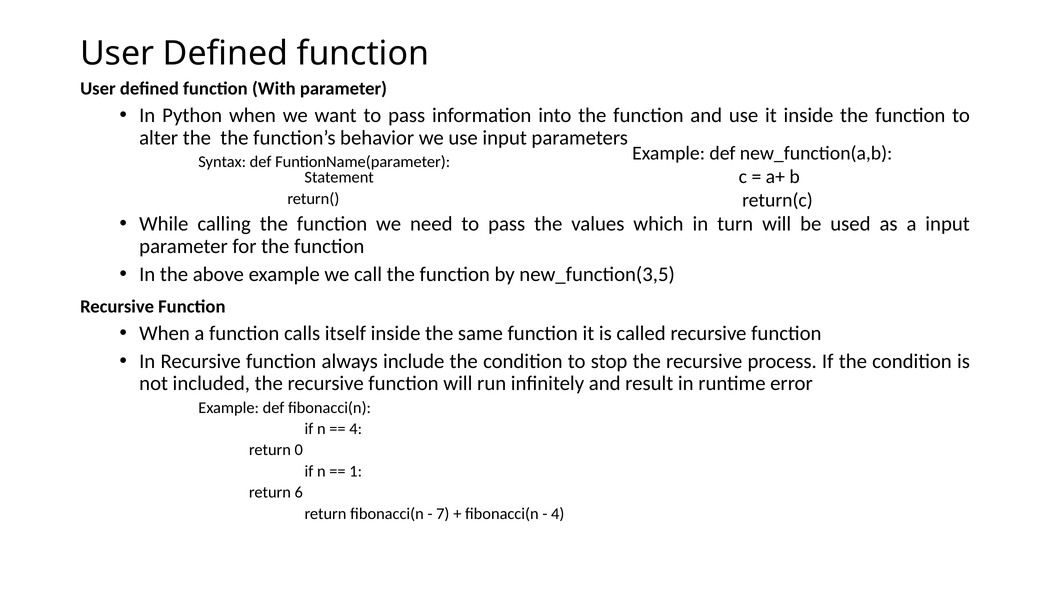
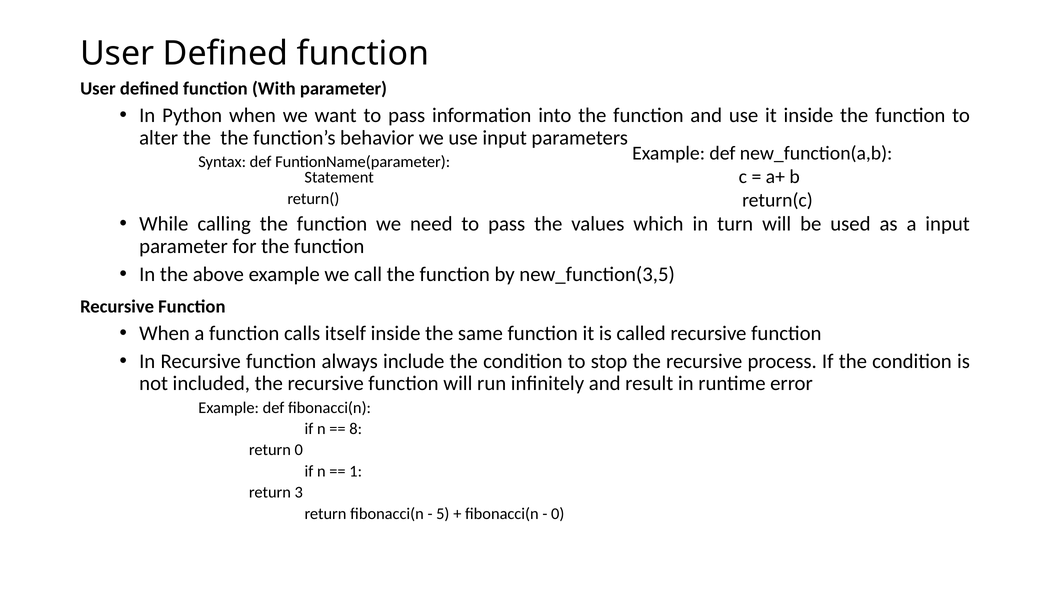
4 at (356, 429): 4 -> 8
6: 6 -> 3
7: 7 -> 5
4 at (558, 514): 4 -> 0
